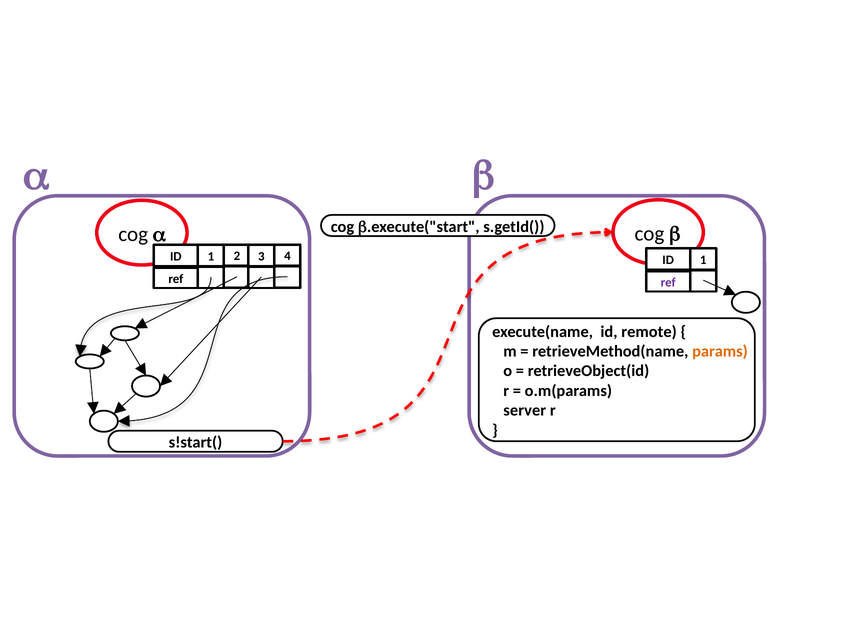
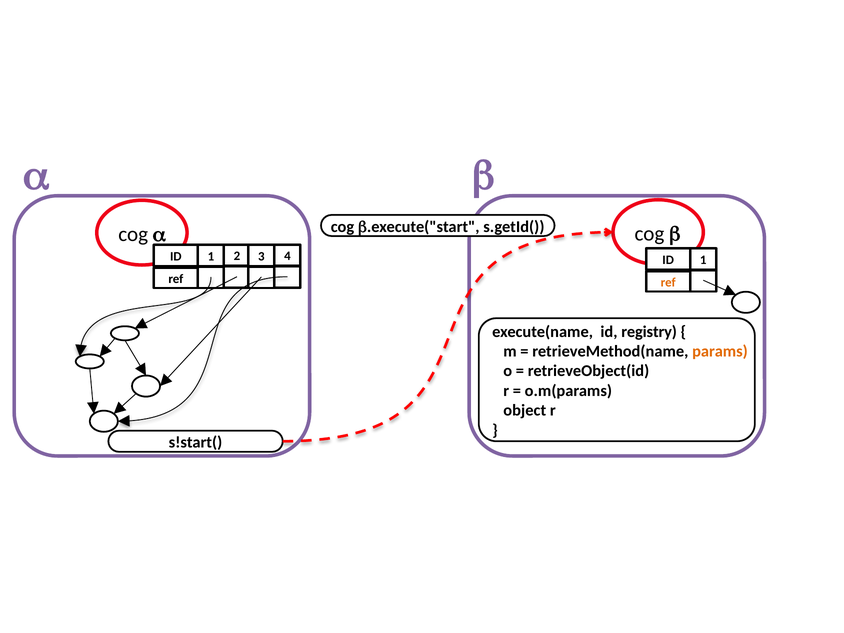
ref at (668, 282) colour: purple -> orange
remote: remote -> registry
server: server -> object
